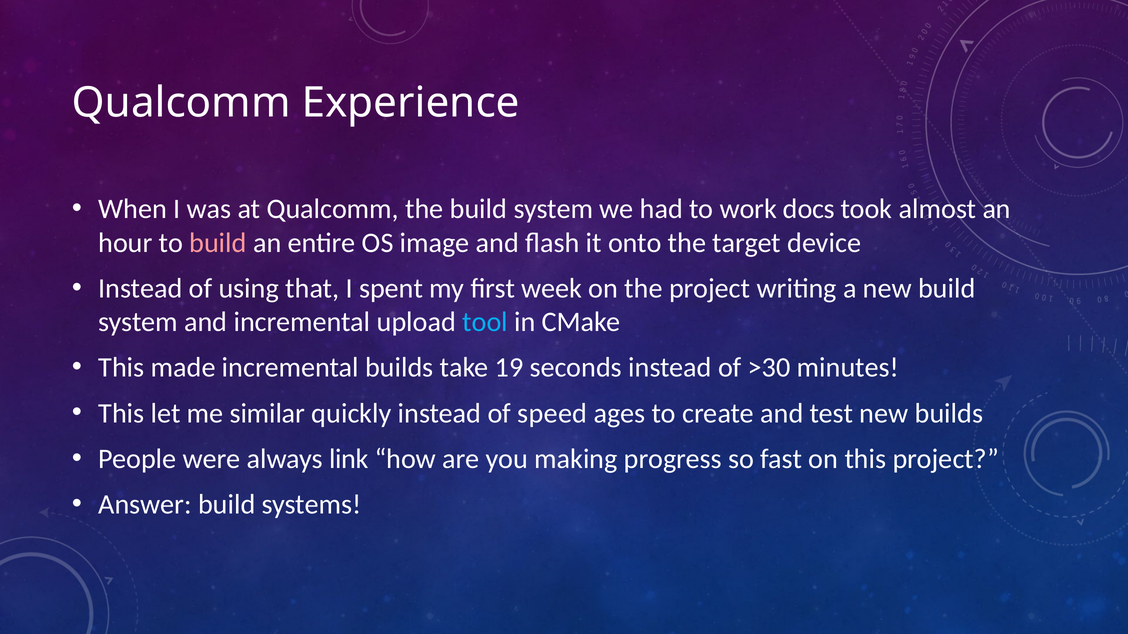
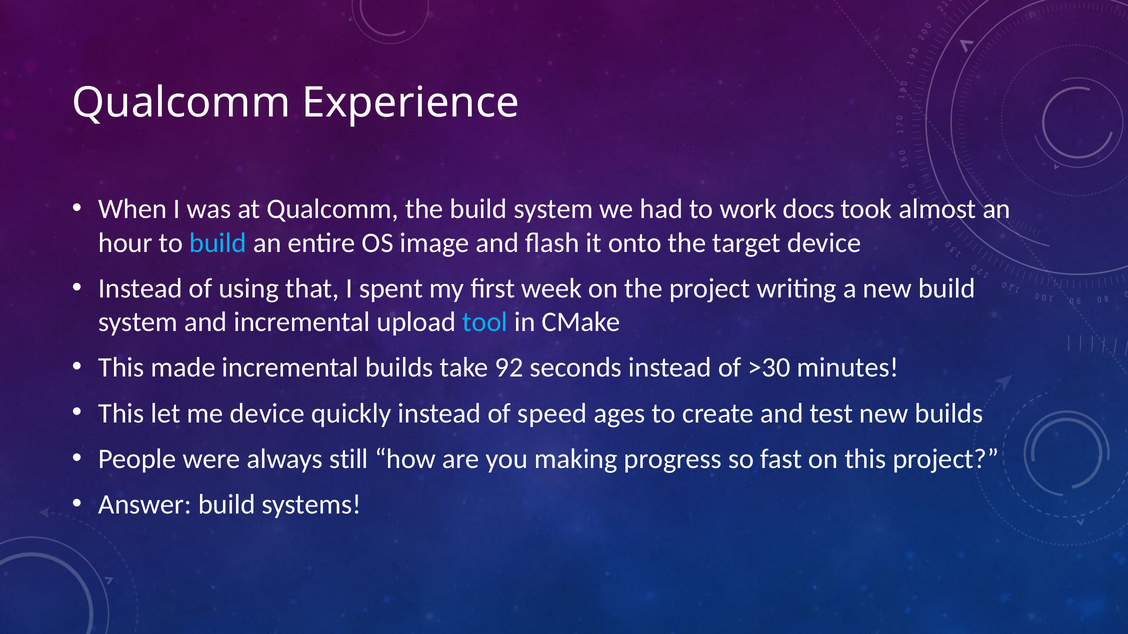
build at (218, 243) colour: pink -> light blue
19: 19 -> 92
me similar: similar -> device
link: link -> still
